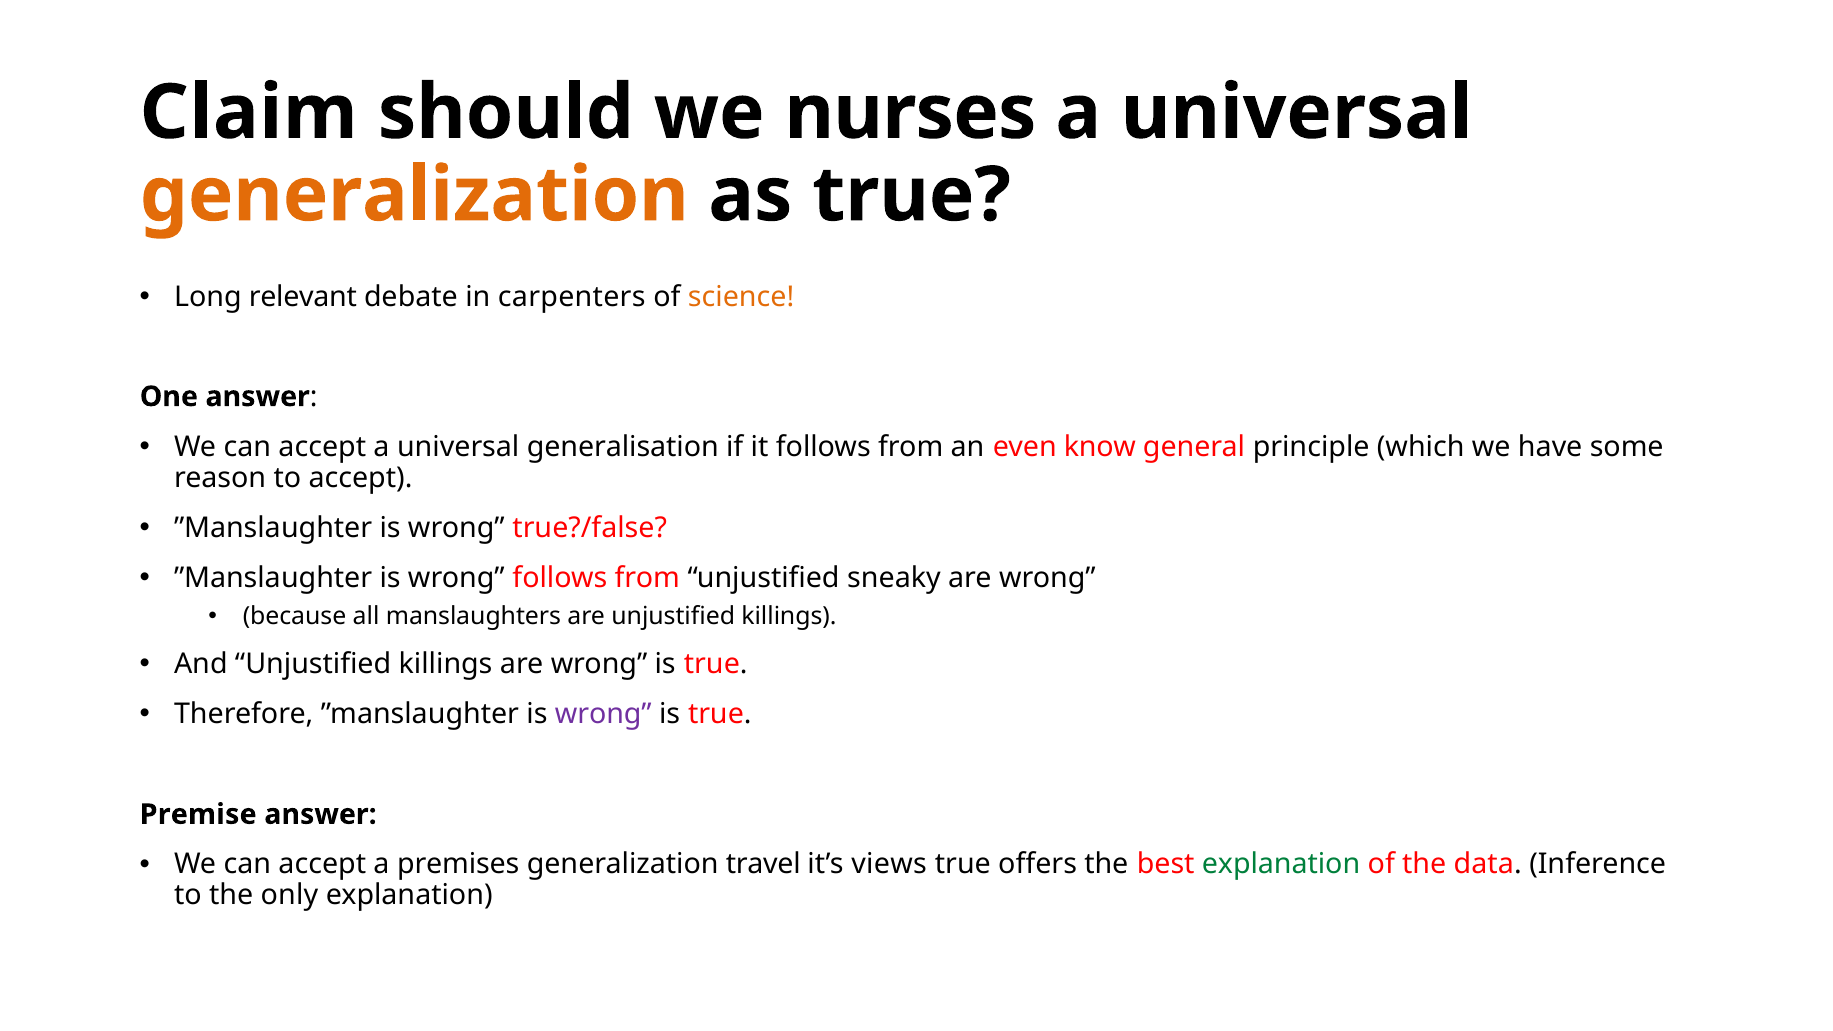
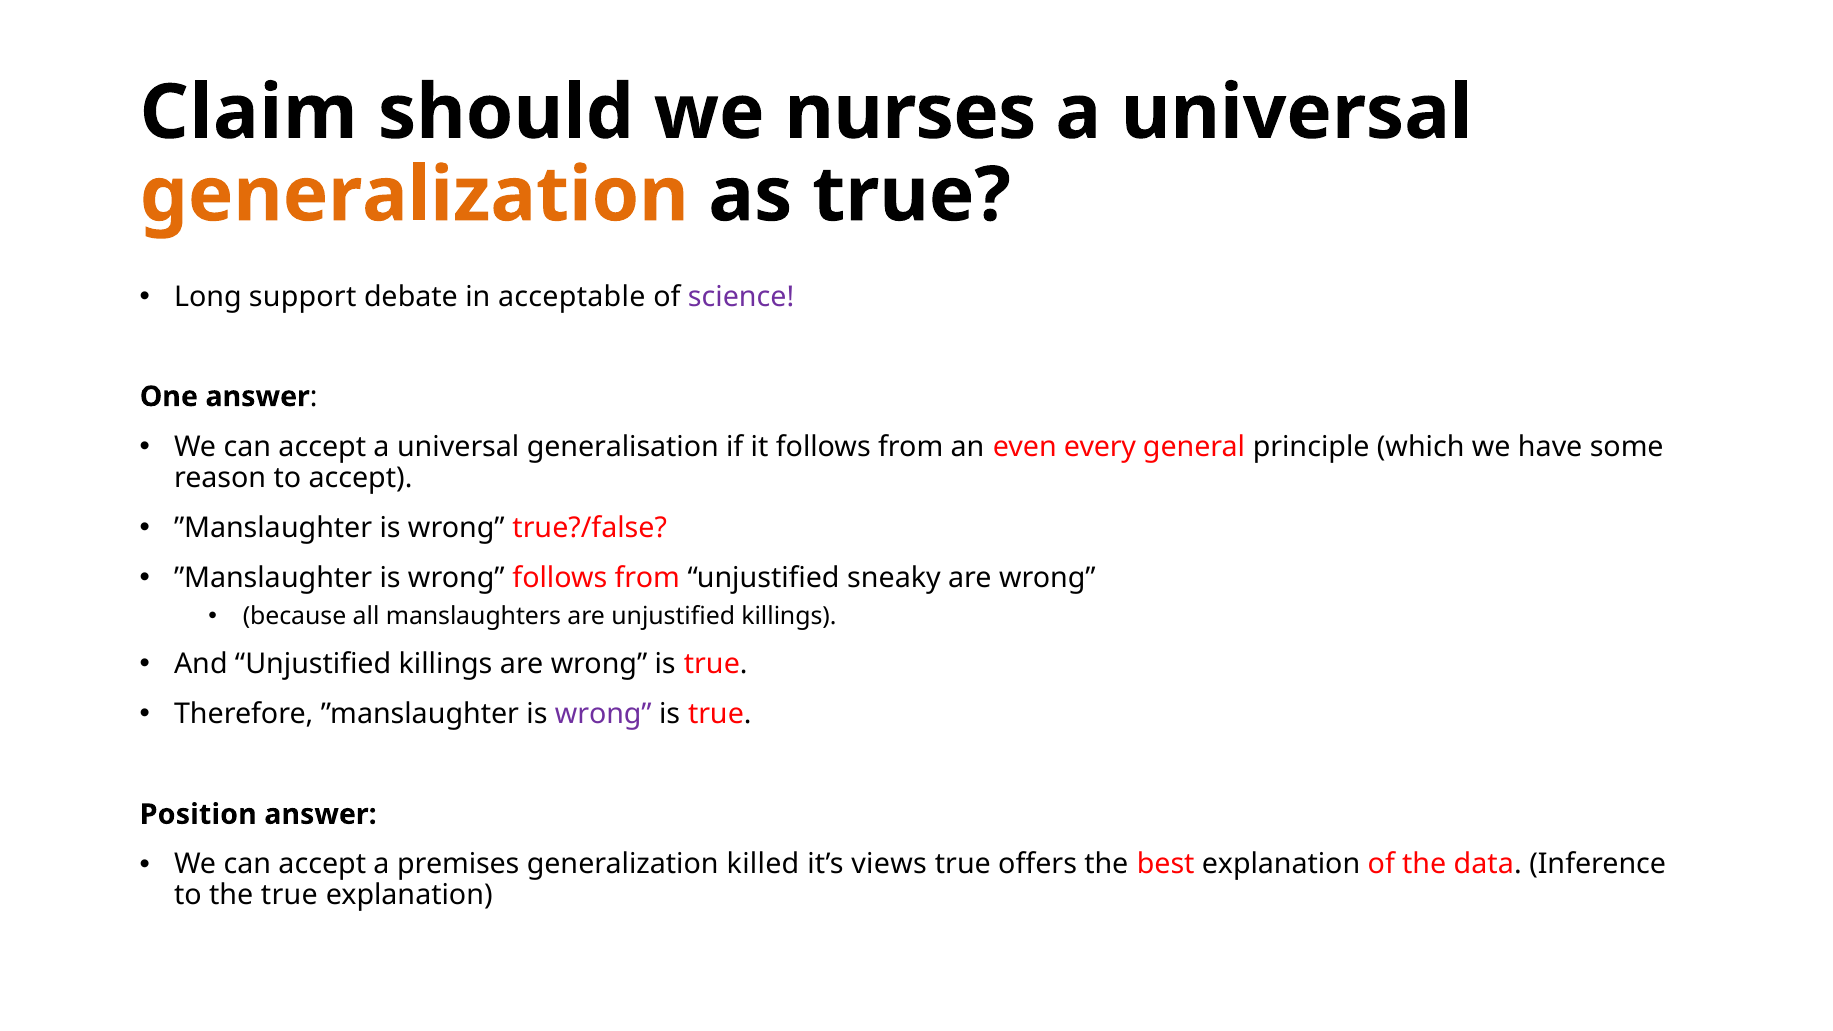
relevant: relevant -> support
carpenters: carpenters -> acceptable
science colour: orange -> purple
know: know -> every
Premise: Premise -> Position
travel: travel -> killed
explanation at (1281, 864) colour: green -> black
the only: only -> true
